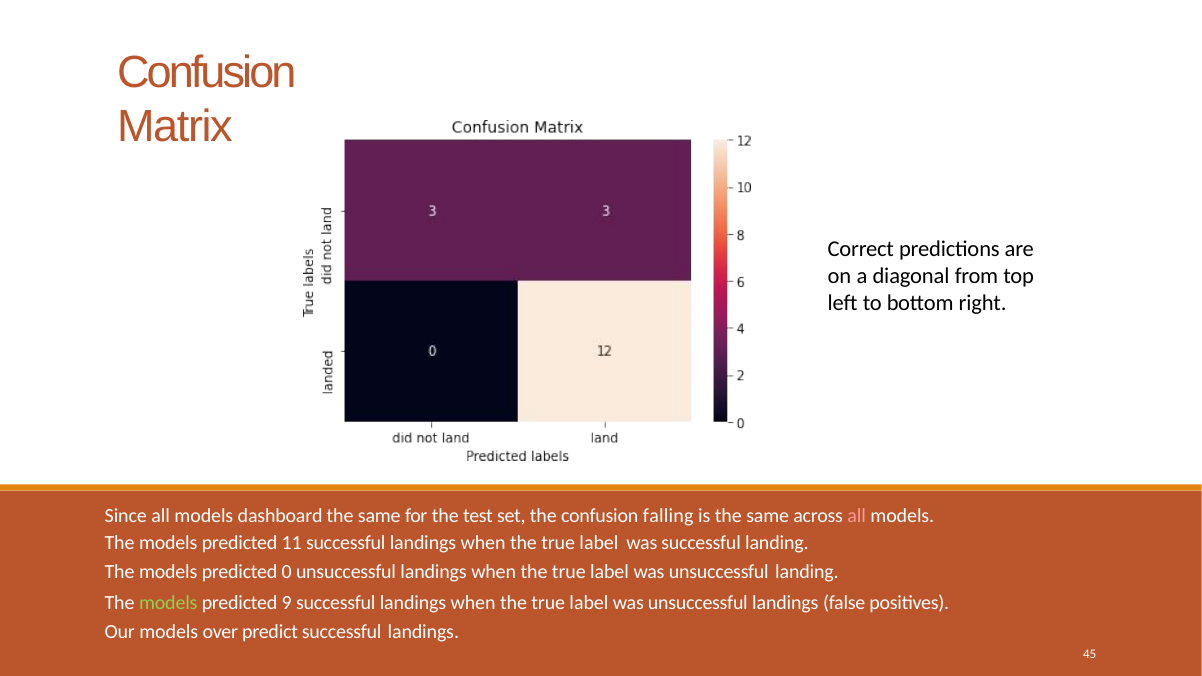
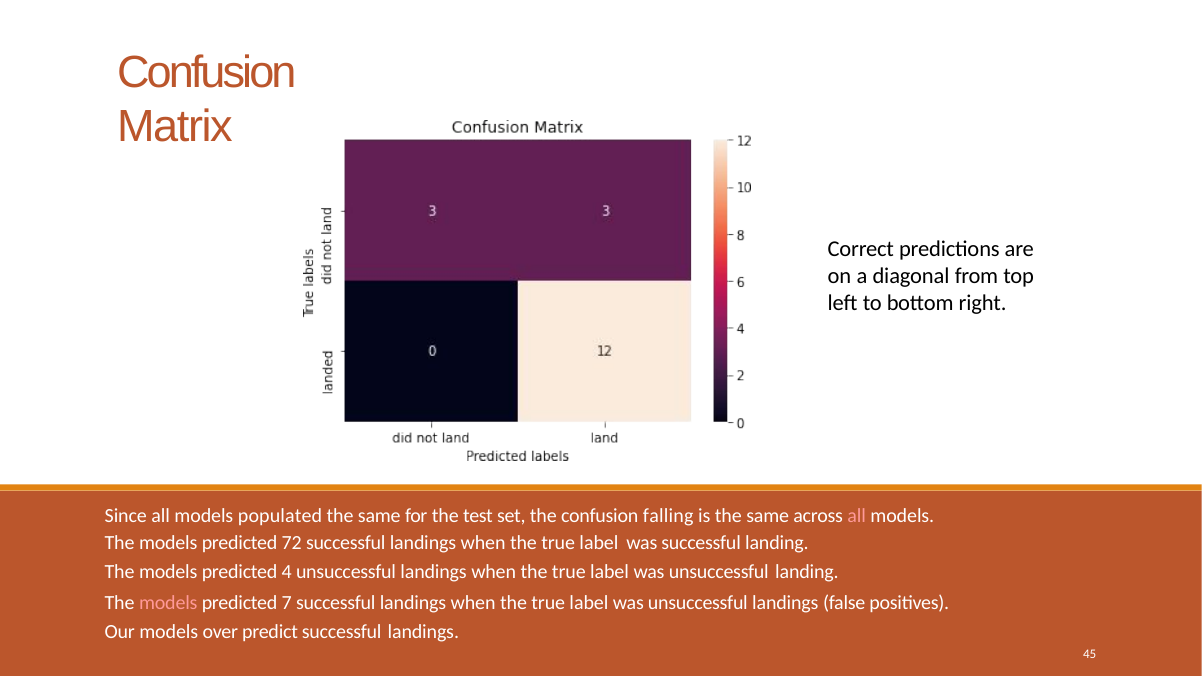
dashboard: dashboard -> populated
11: 11 -> 72
0: 0 -> 4
models at (168, 603) colour: light green -> pink
9: 9 -> 7
